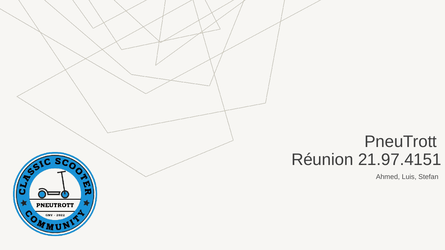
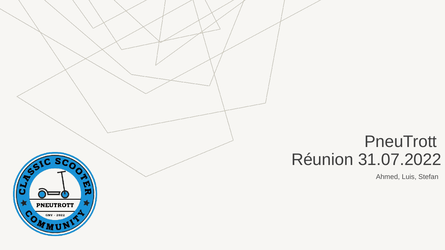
21.97.4151: 21.97.4151 -> 31.07.2022
